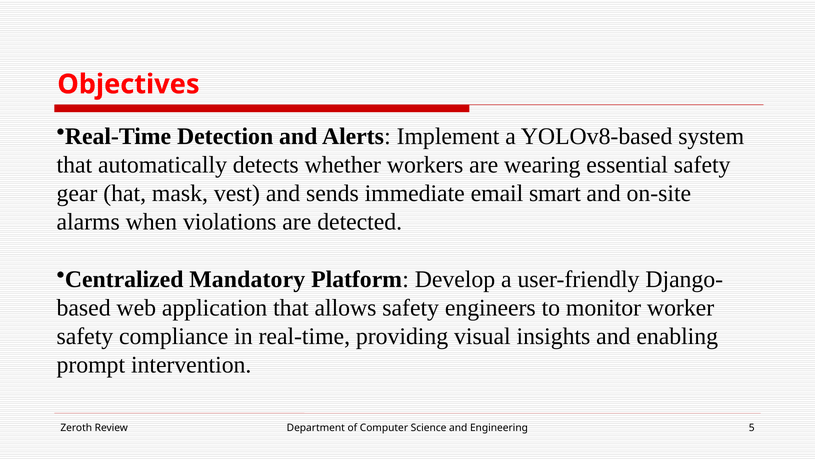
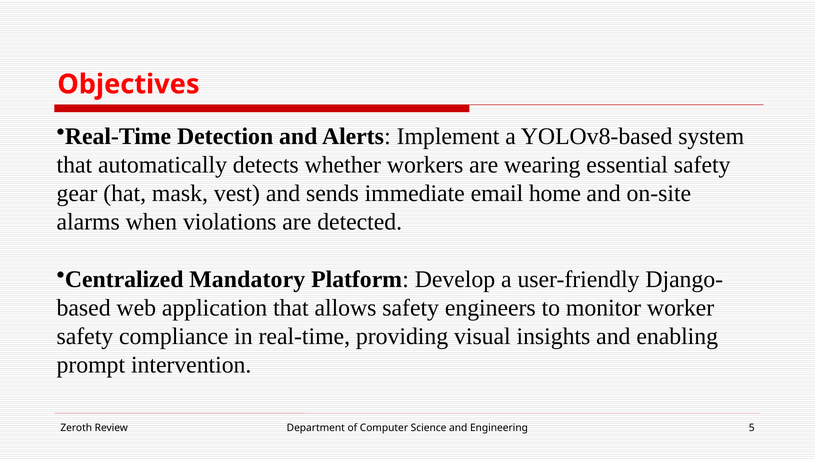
smart: smart -> home
